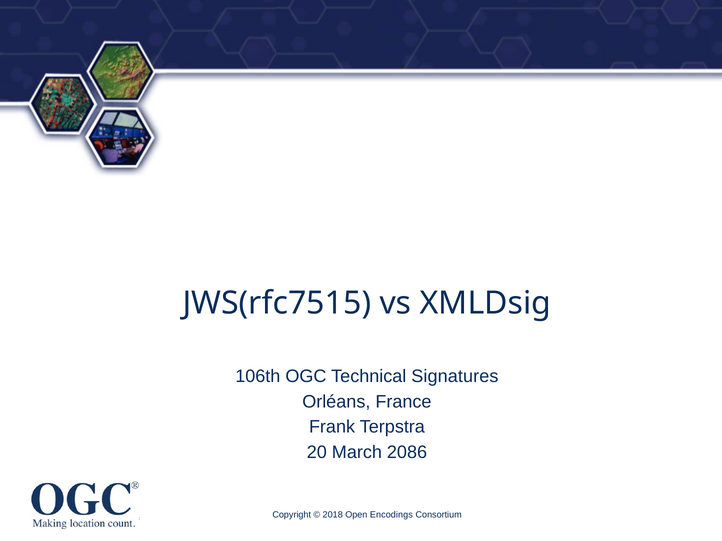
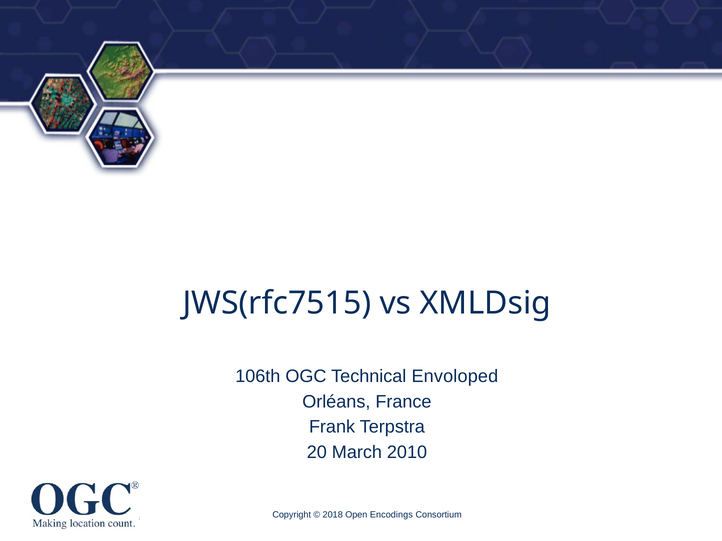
Signatures: Signatures -> Envoloped
2086: 2086 -> 2010
